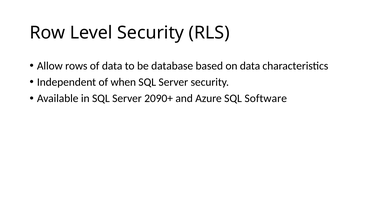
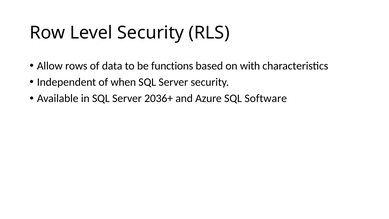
database: database -> functions
on data: data -> with
2090+: 2090+ -> 2036+
